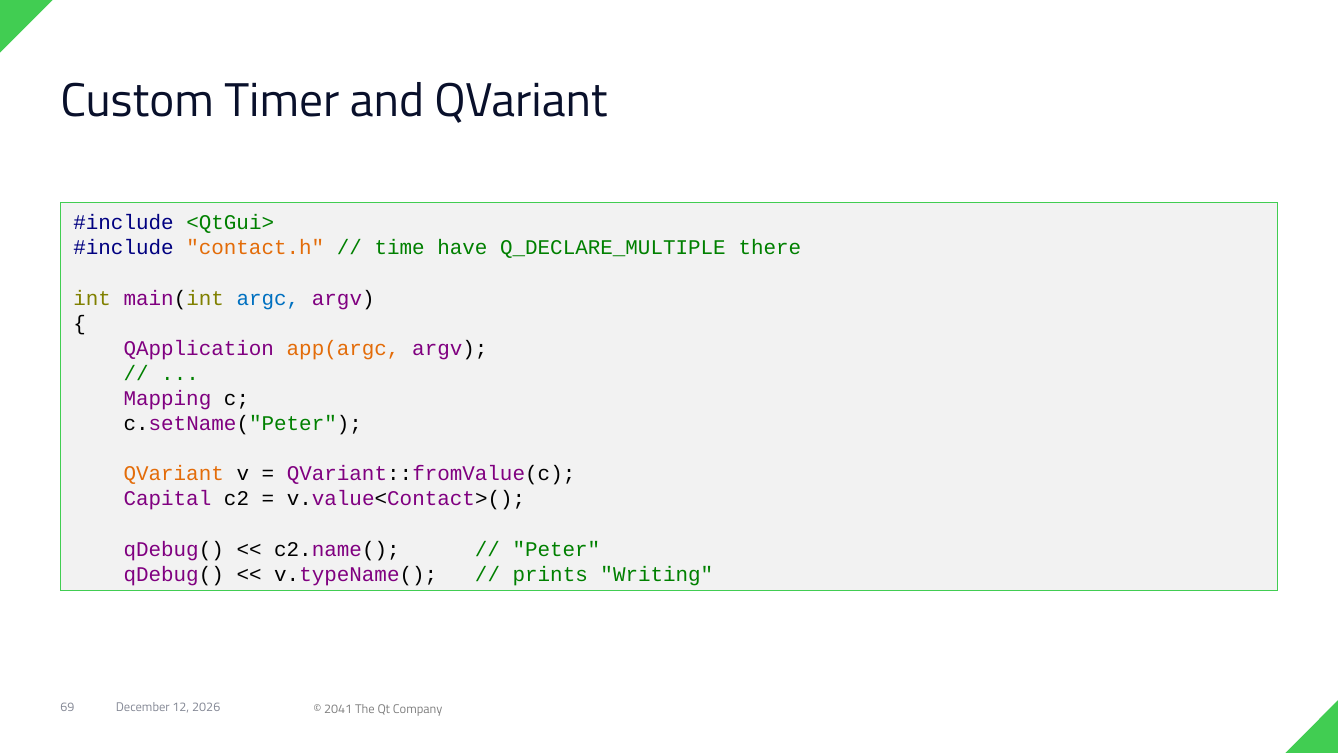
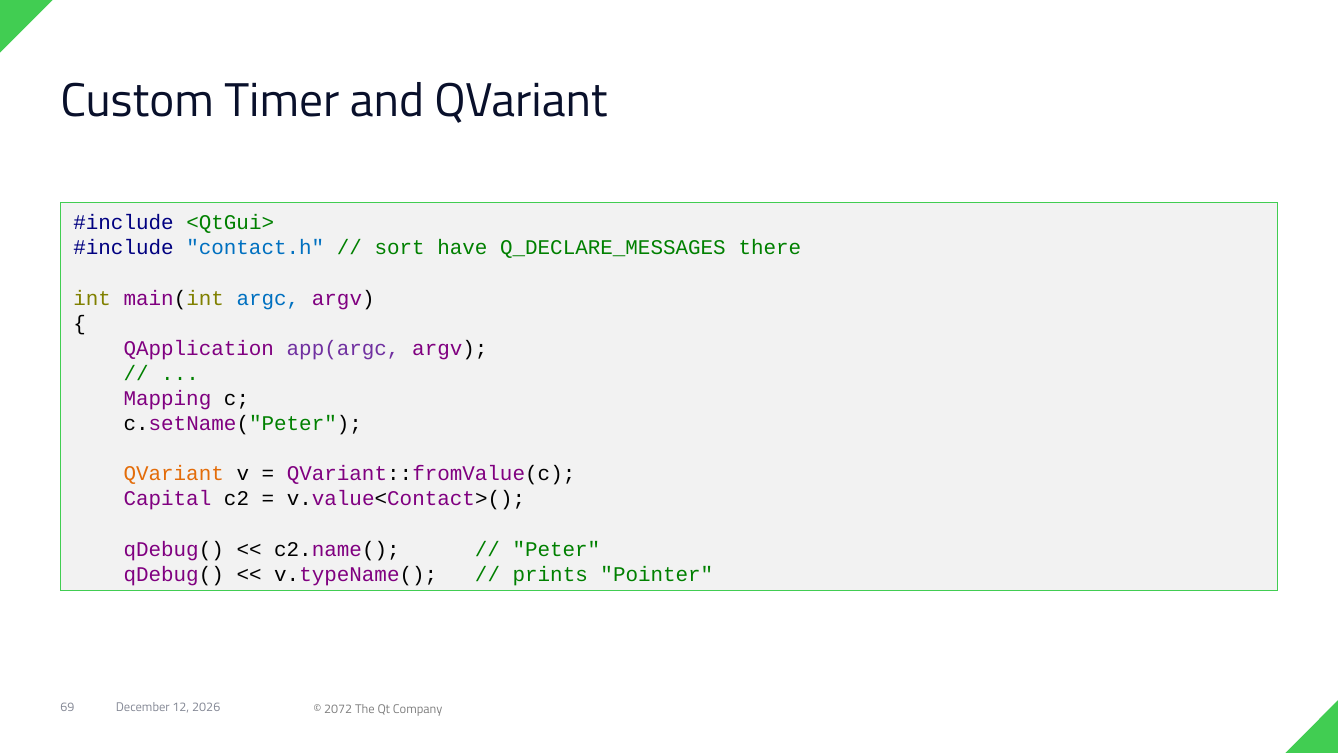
contact.h colour: orange -> blue
time: time -> sort
Q_DECLARE_MULTIPLE: Q_DECLARE_MULTIPLE -> Q_DECLARE_MESSAGES
app(argc colour: orange -> purple
Writing: Writing -> Pointer
2041: 2041 -> 2072
